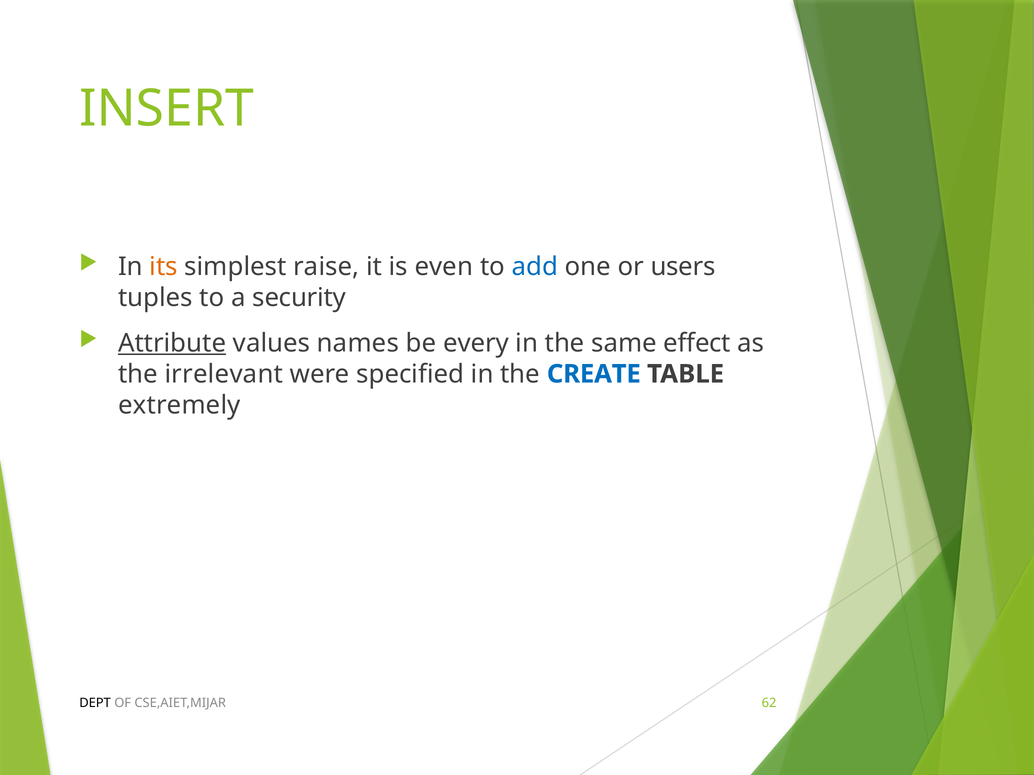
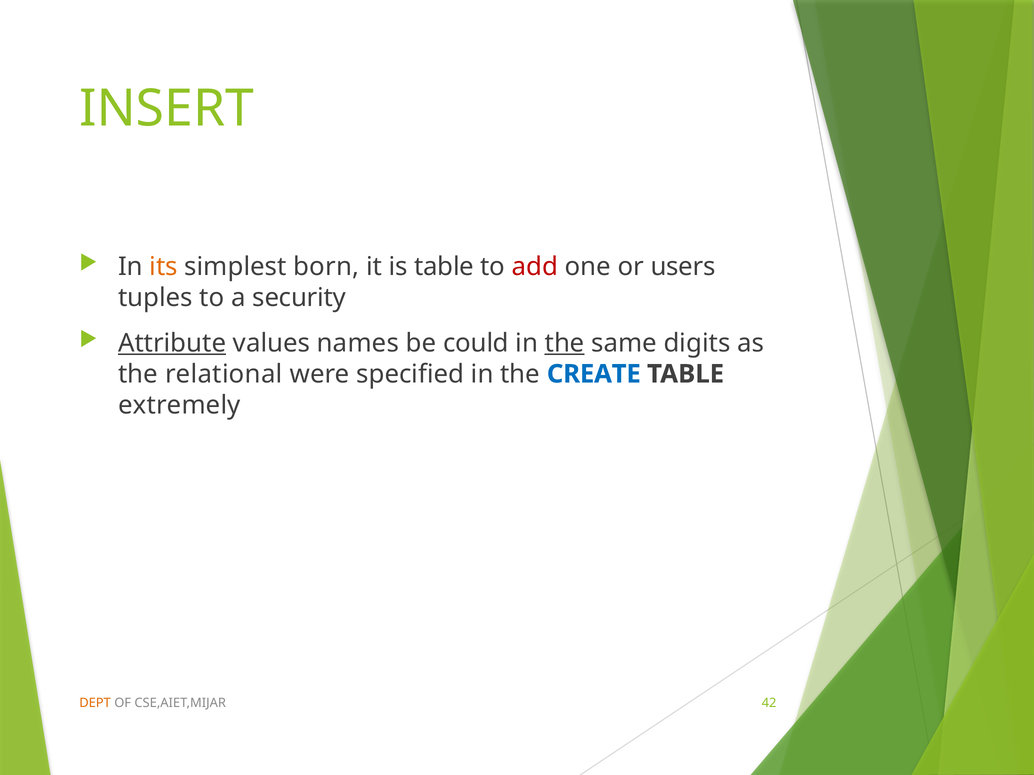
raise: raise -> born
is even: even -> table
add colour: blue -> red
every: every -> could
the at (565, 343) underline: none -> present
effect: effect -> digits
irrelevant: irrelevant -> relational
DEPT colour: black -> orange
62: 62 -> 42
